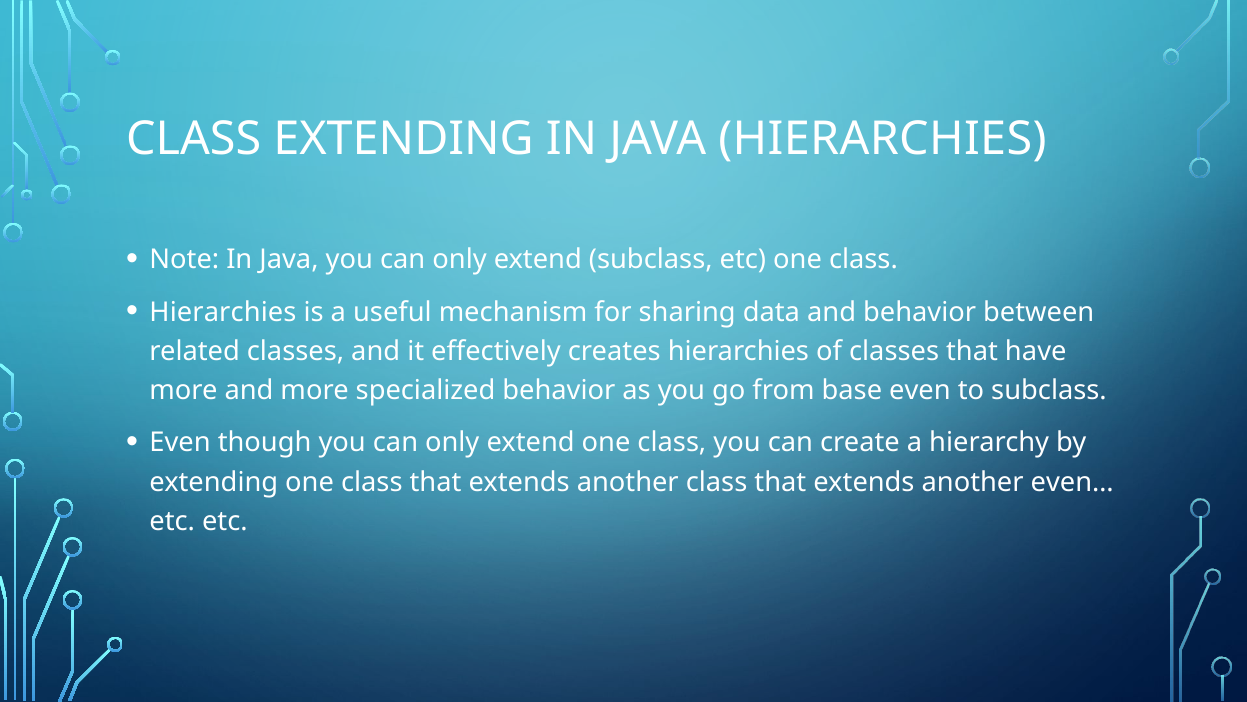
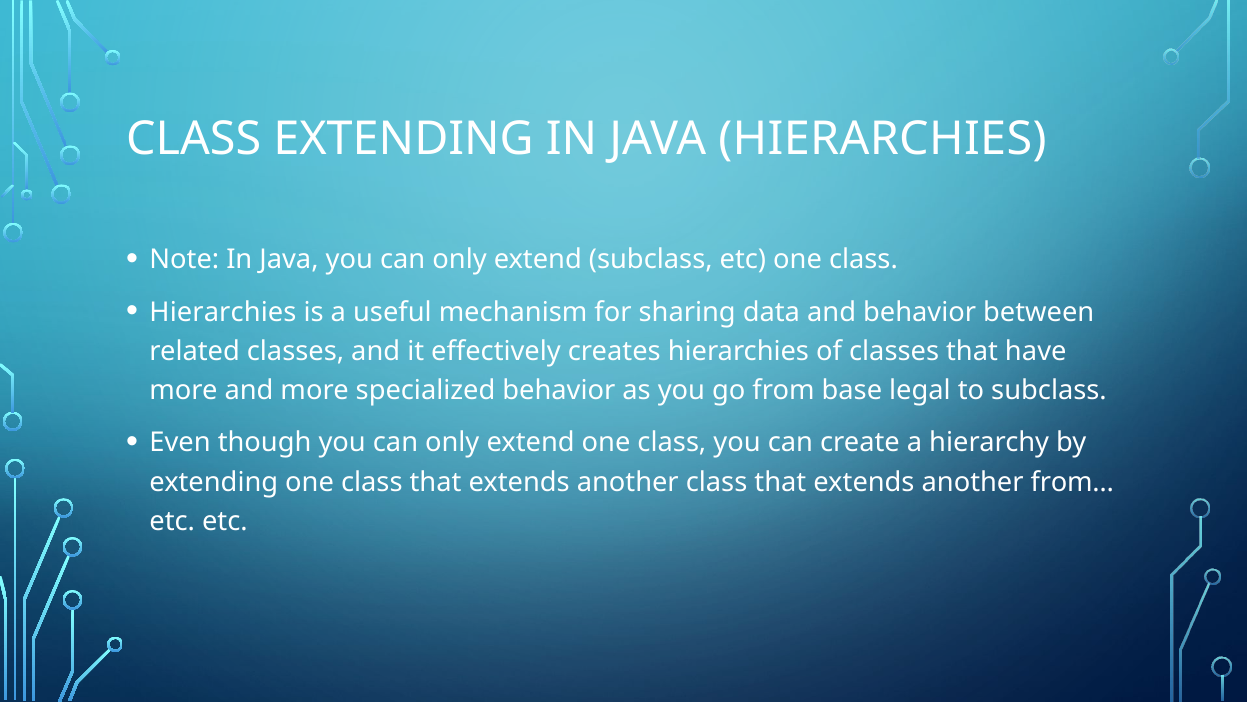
base even: even -> legal
even…: even… -> from…
